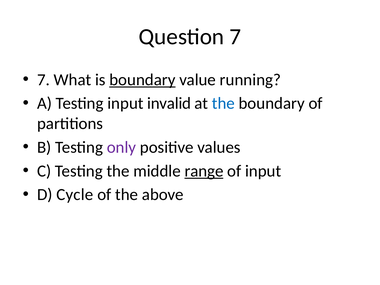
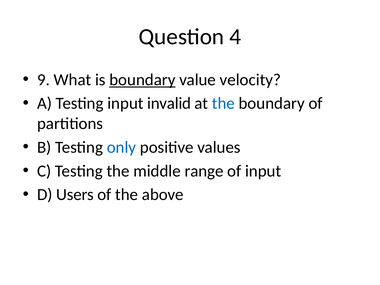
Question 7: 7 -> 4
7 at (43, 80): 7 -> 9
running: running -> velocity
only colour: purple -> blue
range underline: present -> none
Cycle: Cycle -> Users
